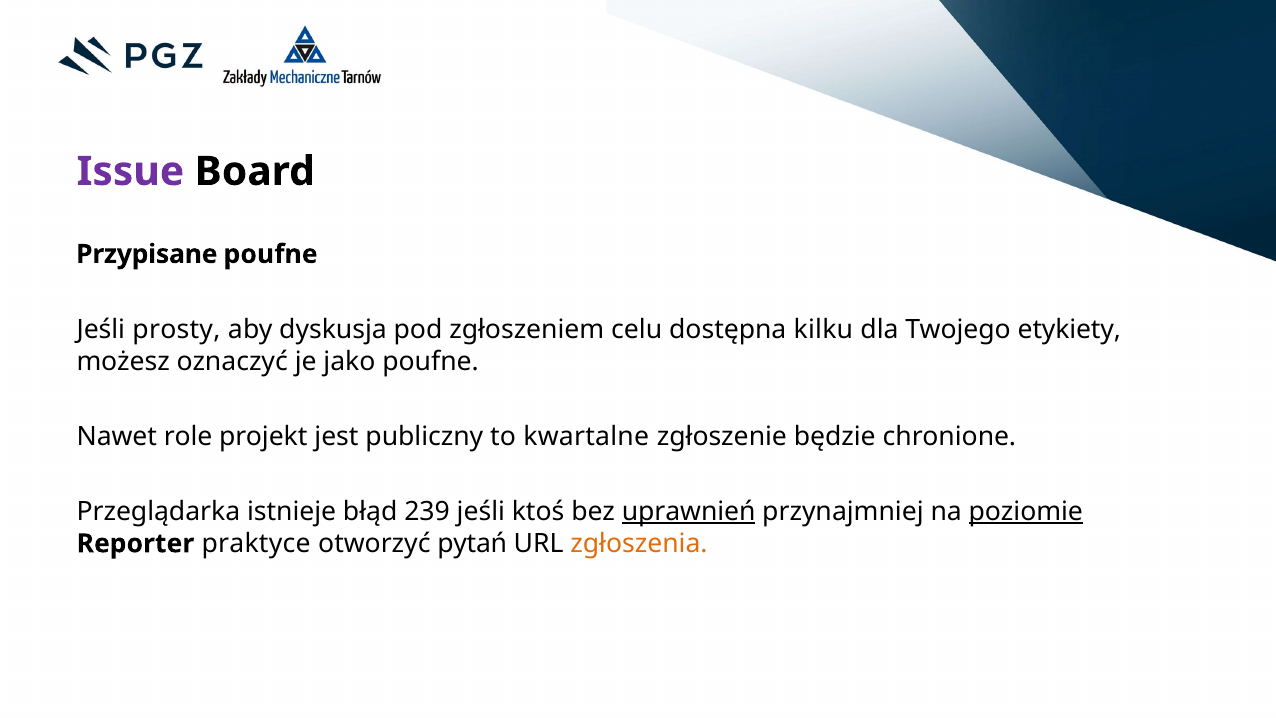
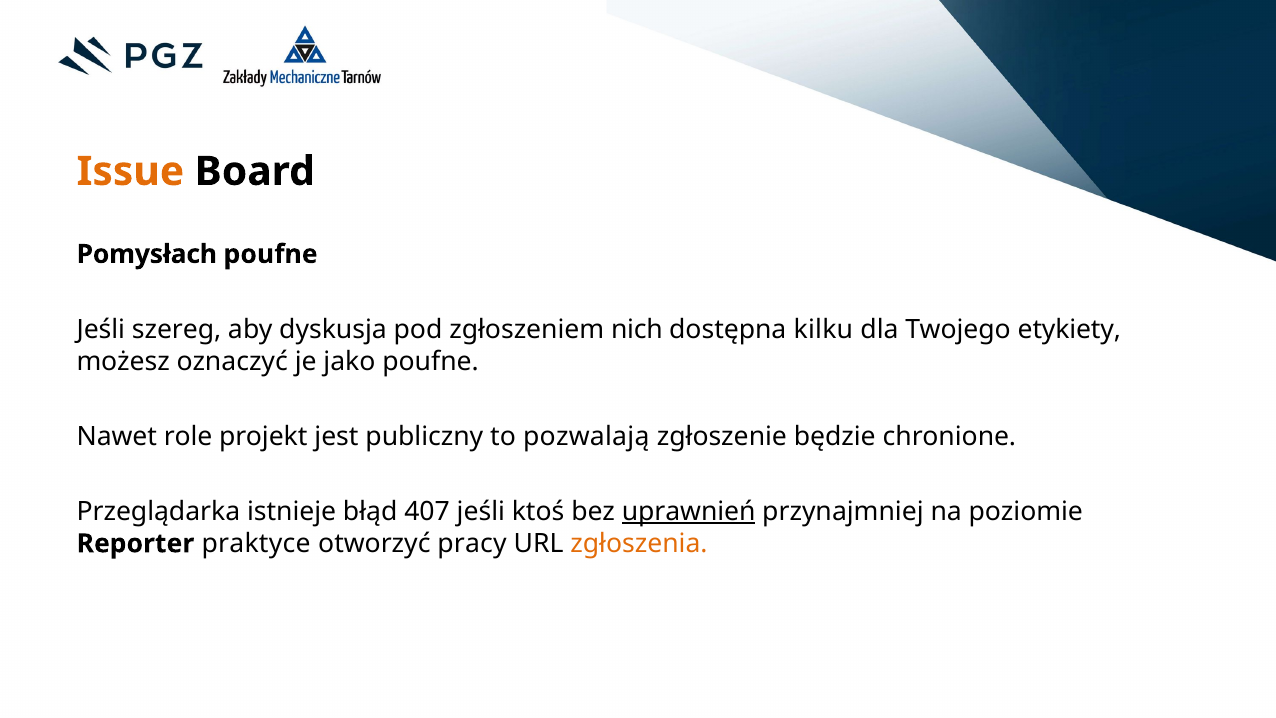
Issue colour: purple -> orange
Przypisane: Przypisane -> Pomysłach
prosty: prosty -> szereg
celu: celu -> nich
kwartalne: kwartalne -> pozwalają
239: 239 -> 407
poziomie underline: present -> none
pytań: pytań -> pracy
